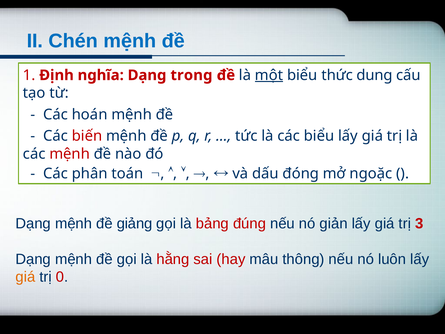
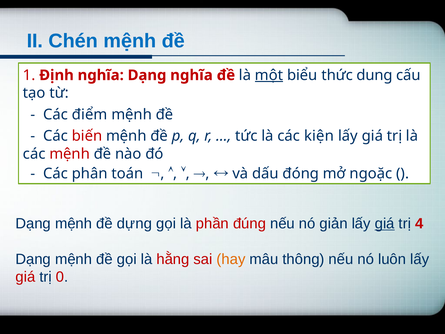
Dạng trong: trong -> nghĩa
hoán: hoán -> điểm
các biểu: biểu -> kiện
giảng: giảng -> dựng
bảng: bảng -> phần
giá at (385, 223) underline: none -> present
3: 3 -> 4
hay colour: red -> orange
giá at (25, 277) colour: orange -> red
